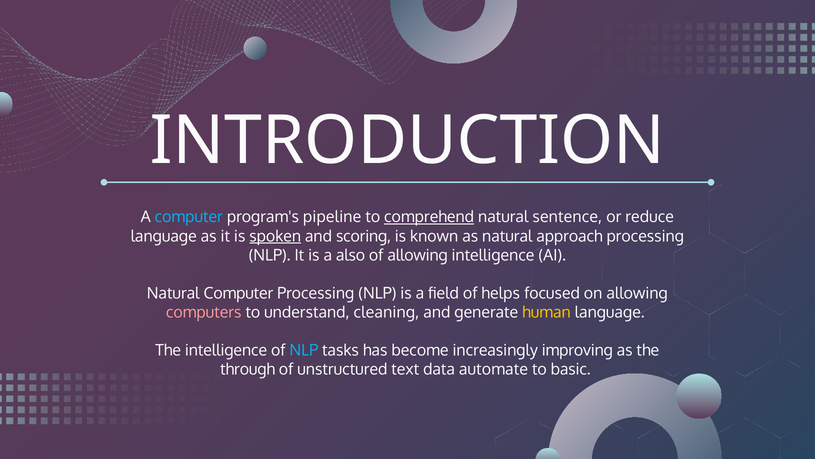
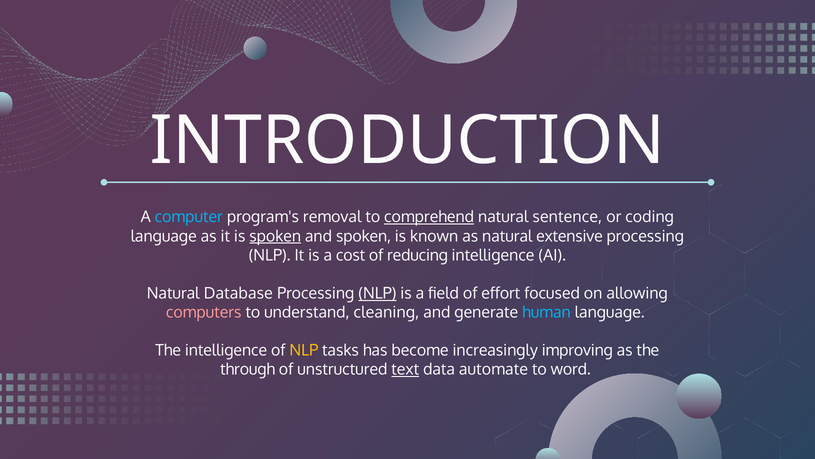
pipeline: pipeline -> removal
reduce: reduce -> coding
and scoring: scoring -> spoken
approach: approach -> extensive
also: also -> cost
of allowing: allowing -> reducing
Natural Computer: Computer -> Database
NLP at (377, 293) underline: none -> present
helps: helps -> effort
human colour: yellow -> light blue
NLP at (304, 350) colour: light blue -> yellow
text underline: none -> present
basic: basic -> word
